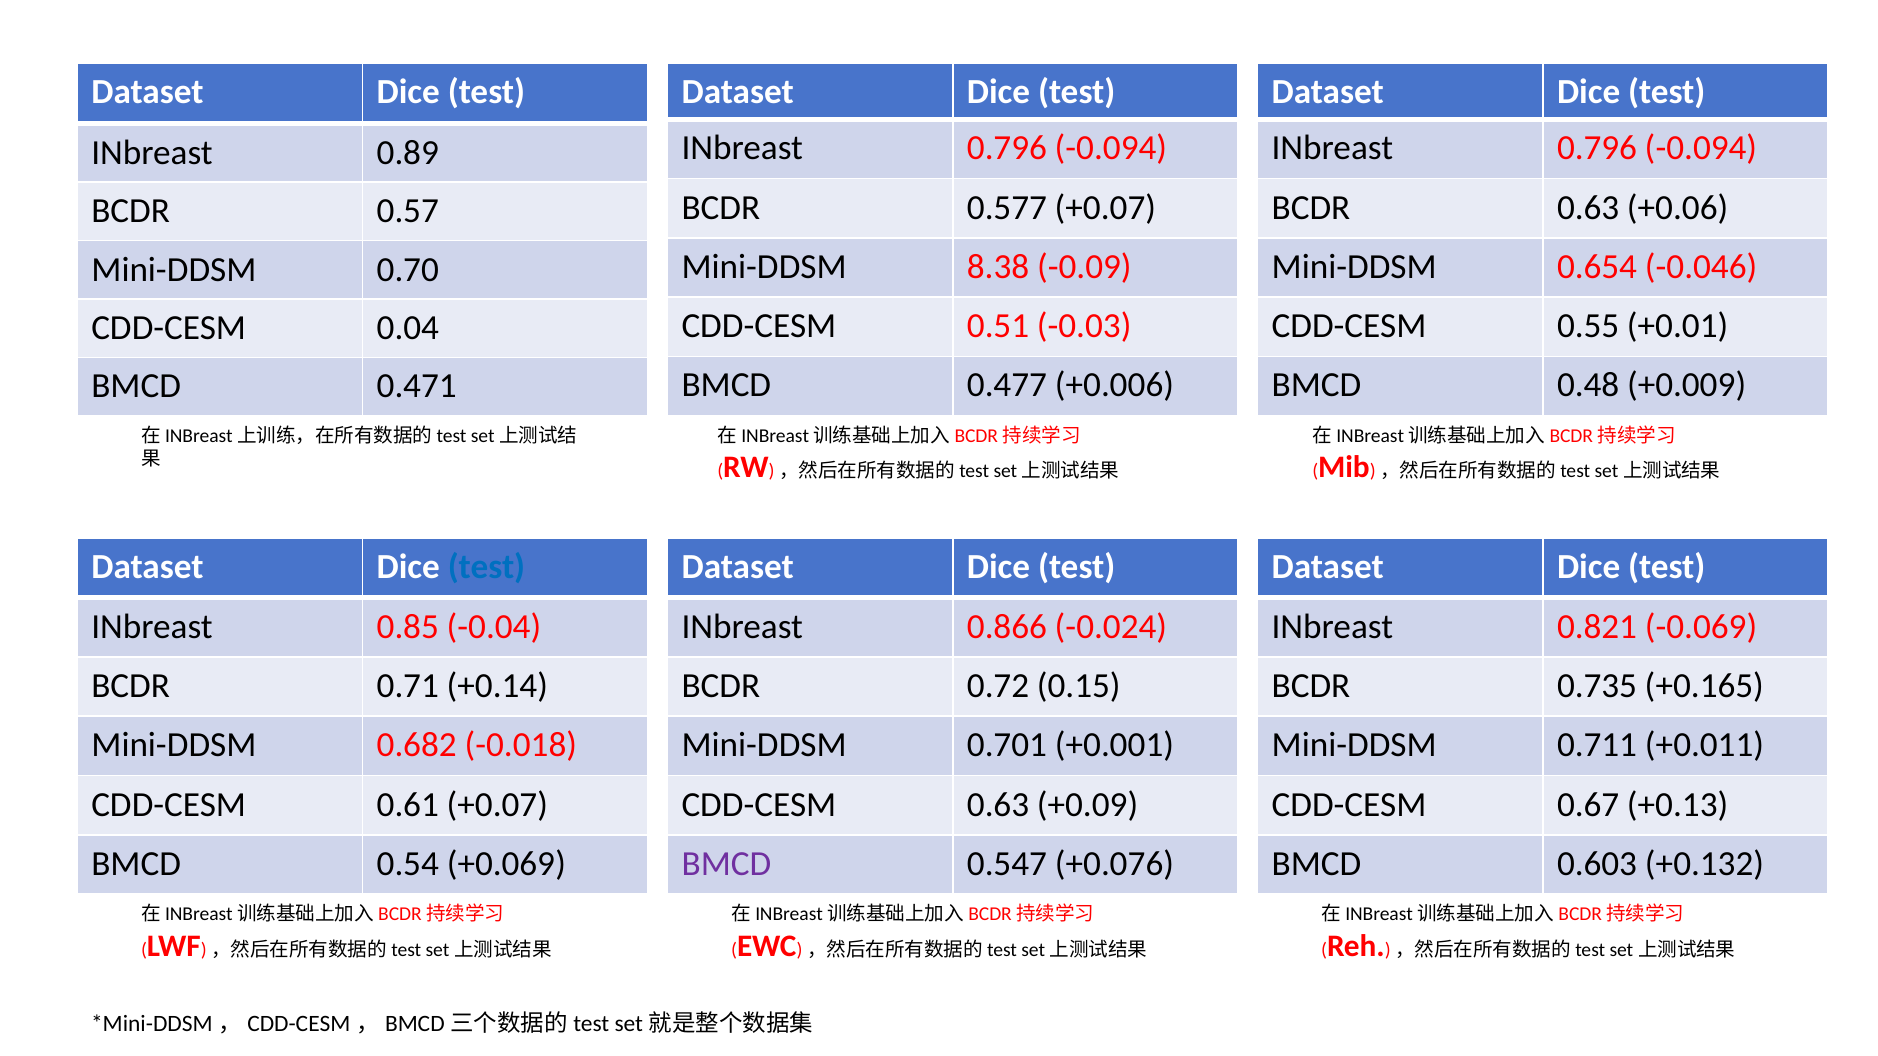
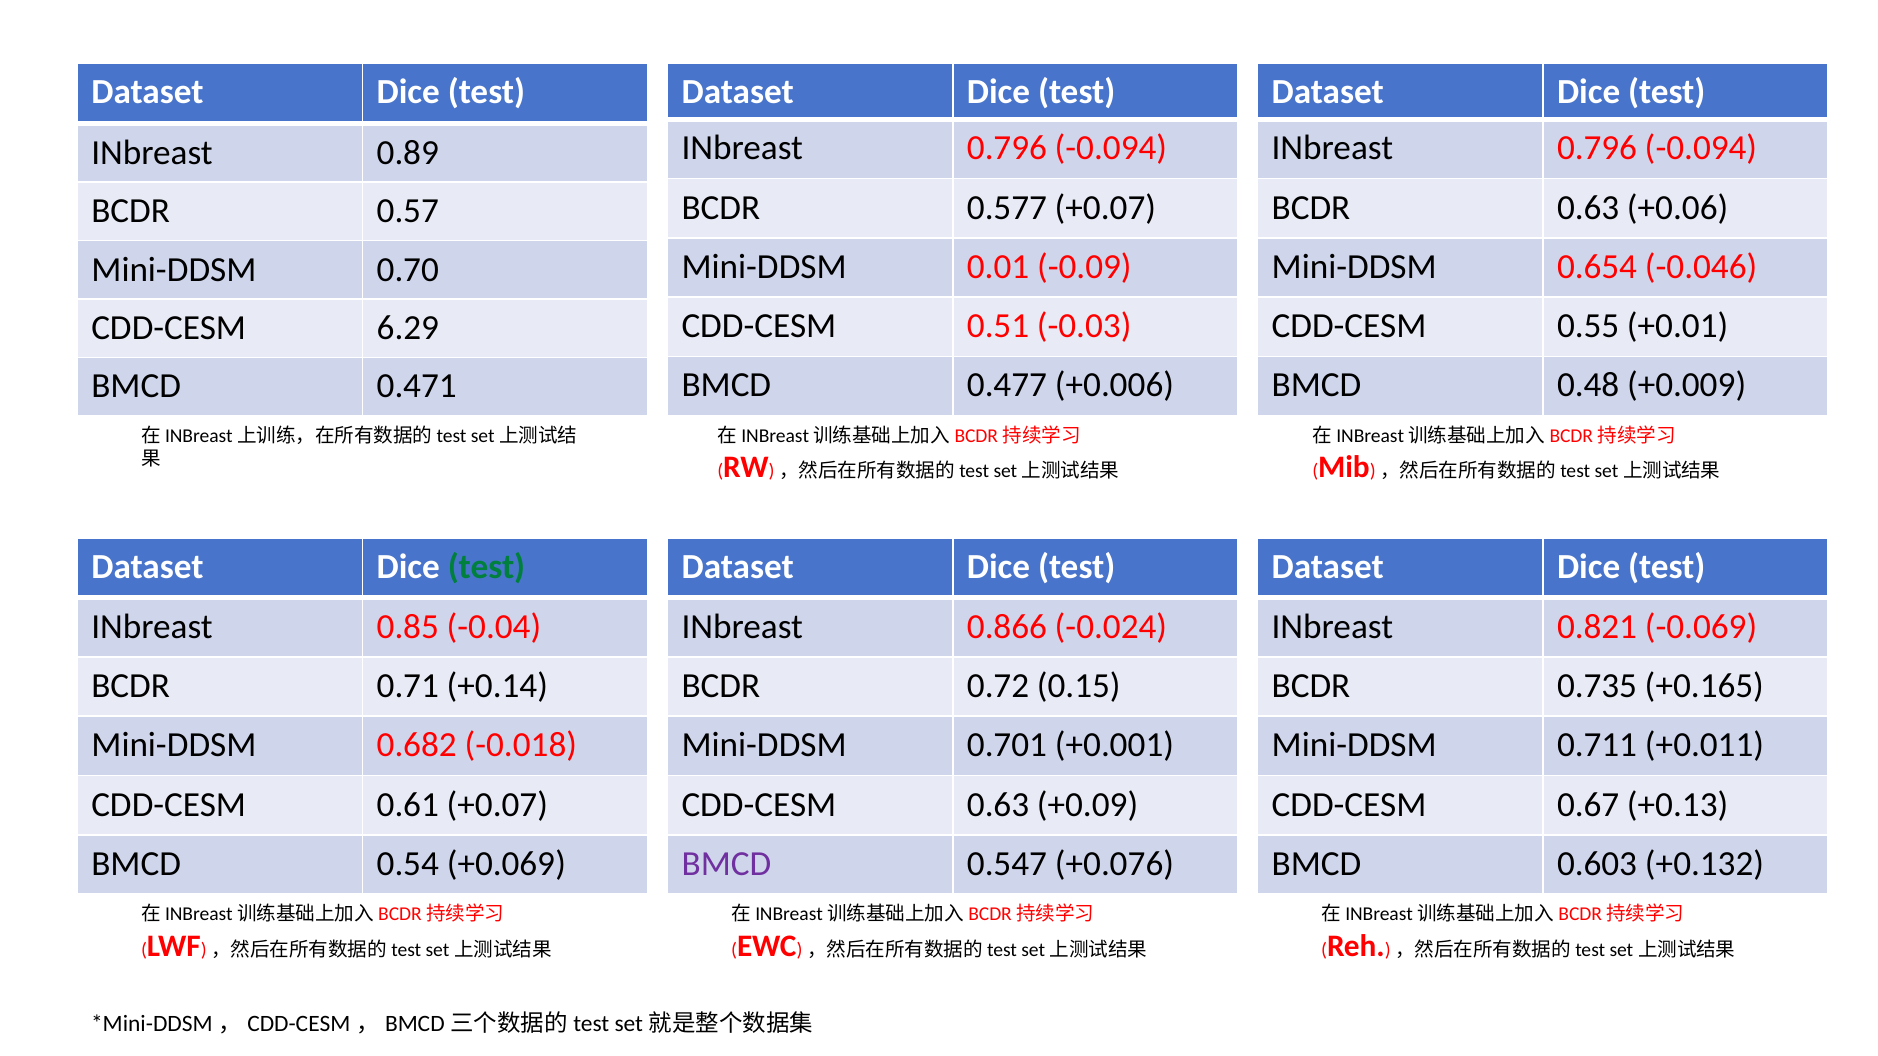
8.38: 8.38 -> 0.01
0.04: 0.04 -> 6.29
test at (486, 567) colour: blue -> green
